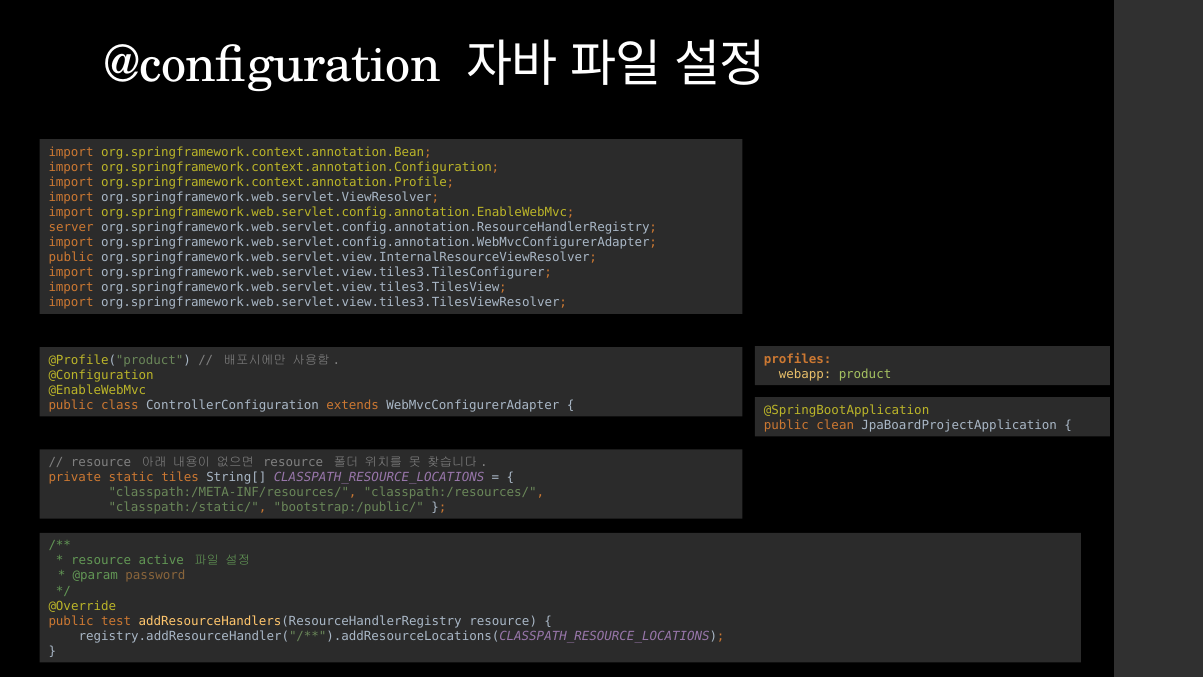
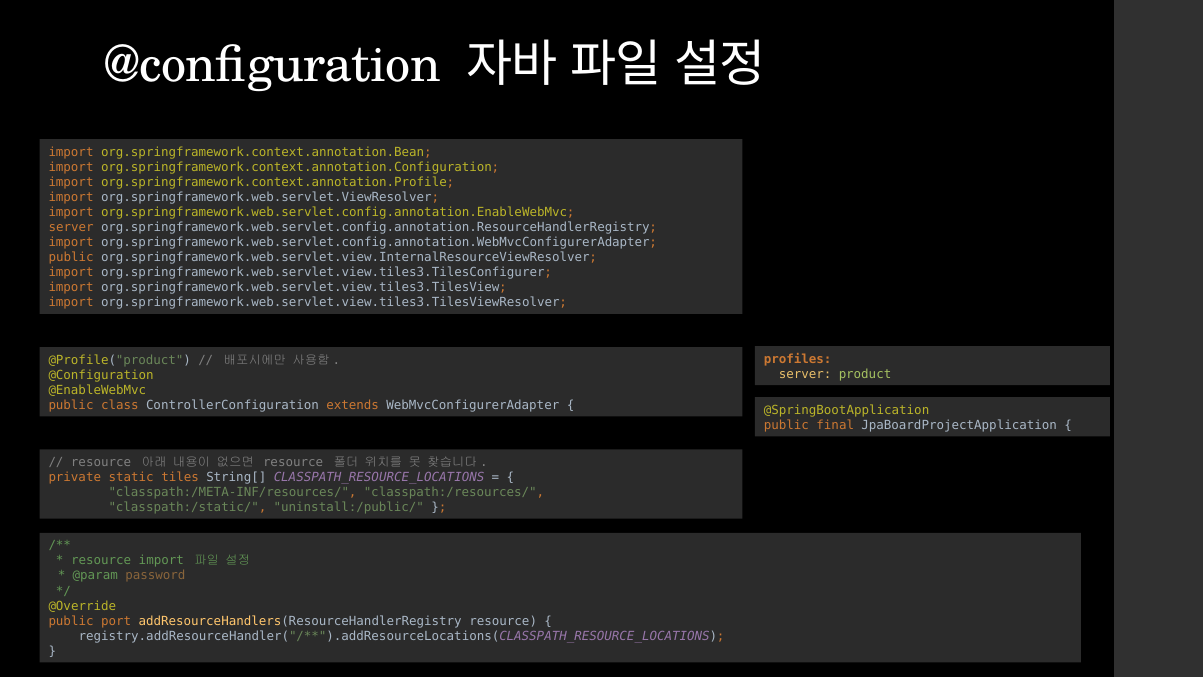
webapp at (805, 374): webapp -> server
clean: clean -> final
bootstrap:/public/: bootstrap:/public/ -> uninstall:/public/
resource active: active -> import
test: test -> port
